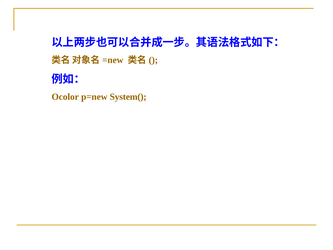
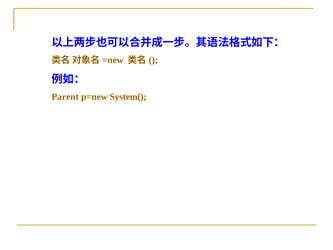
Ocolor: Ocolor -> Parent
